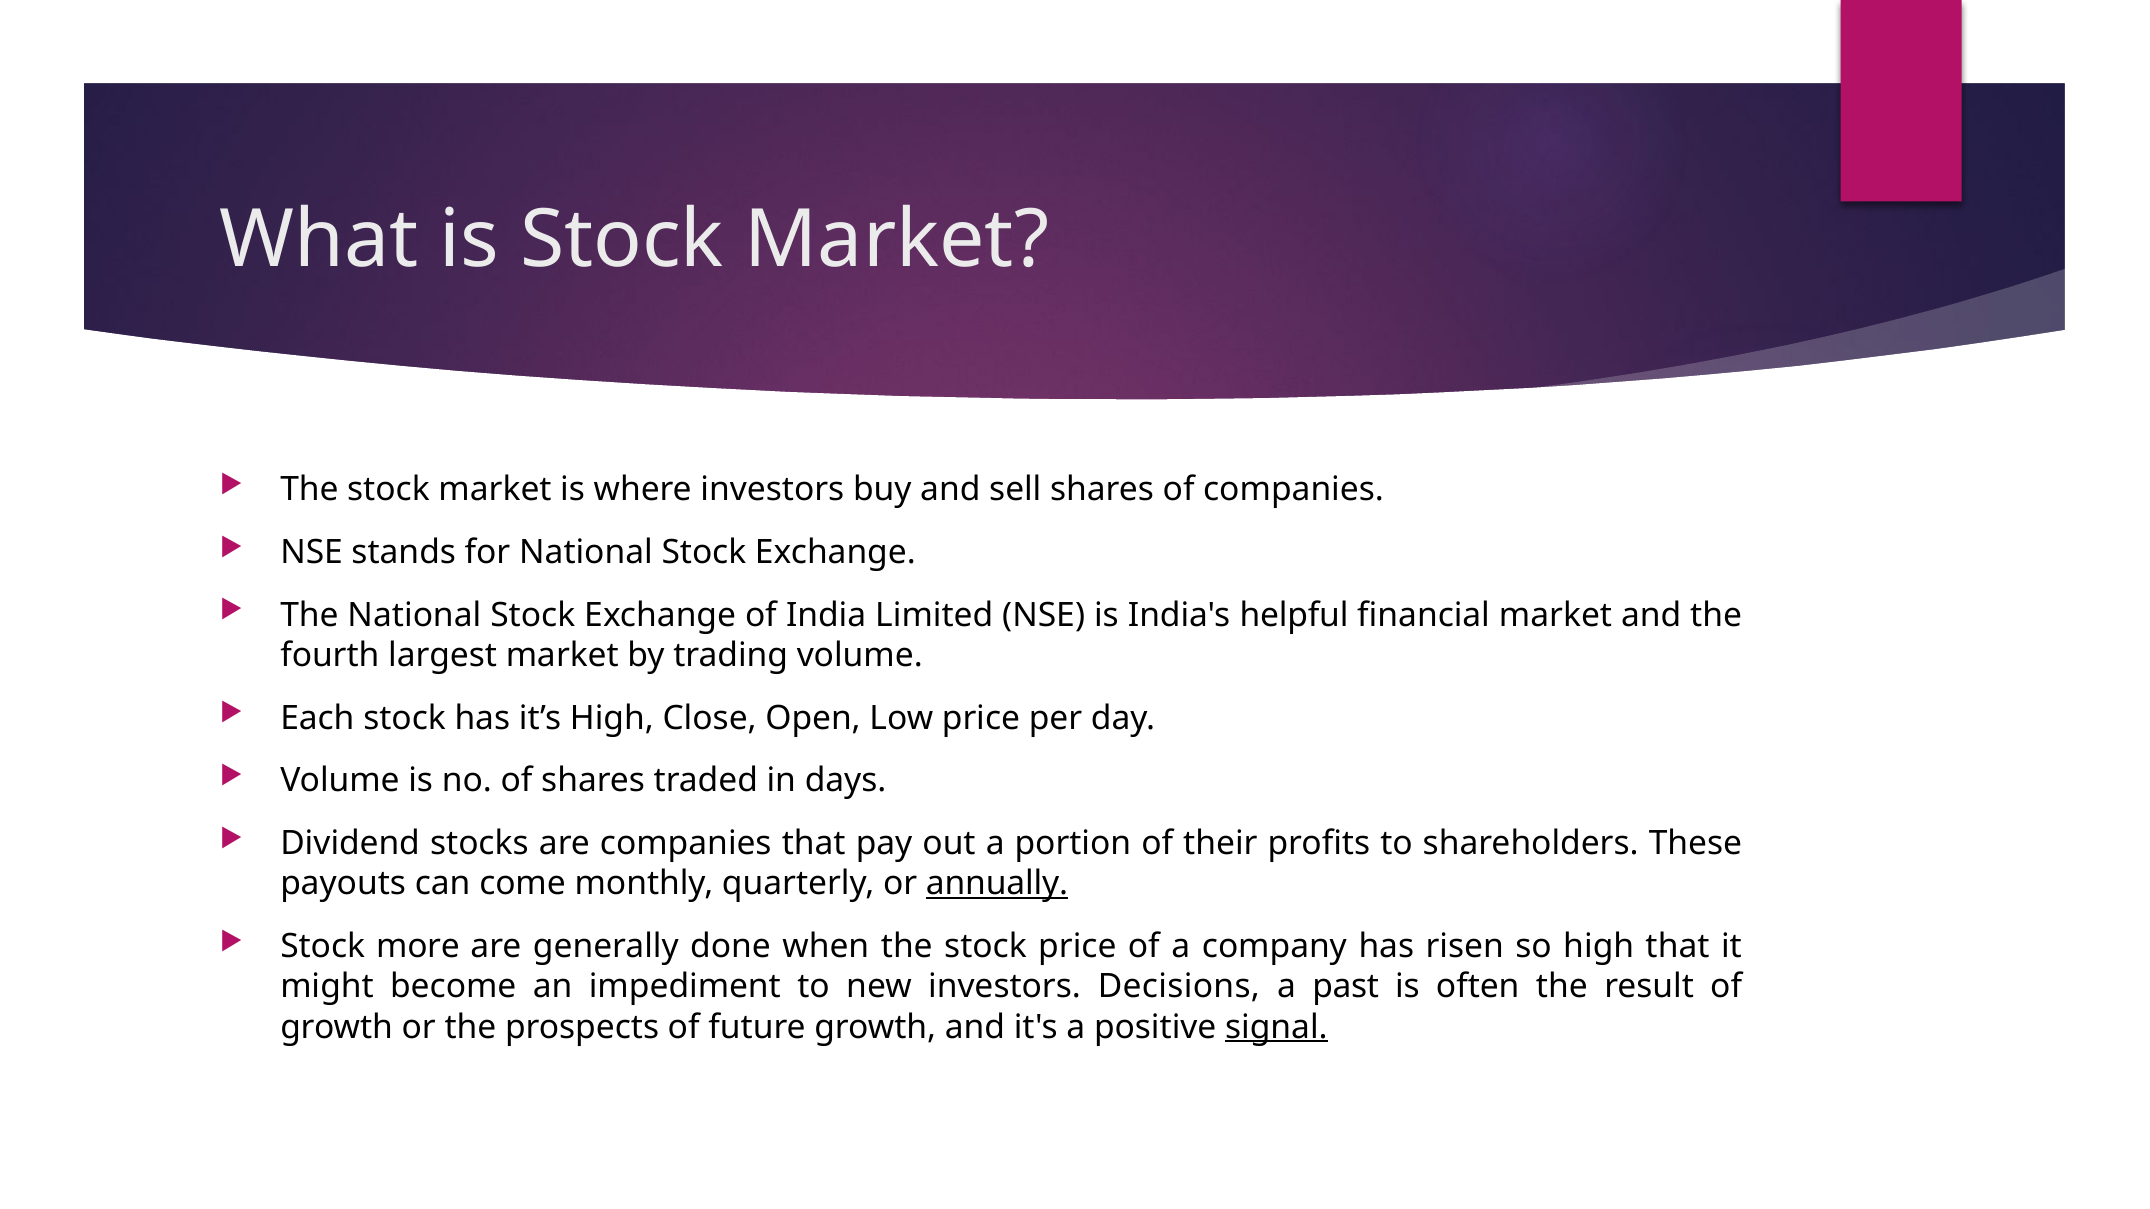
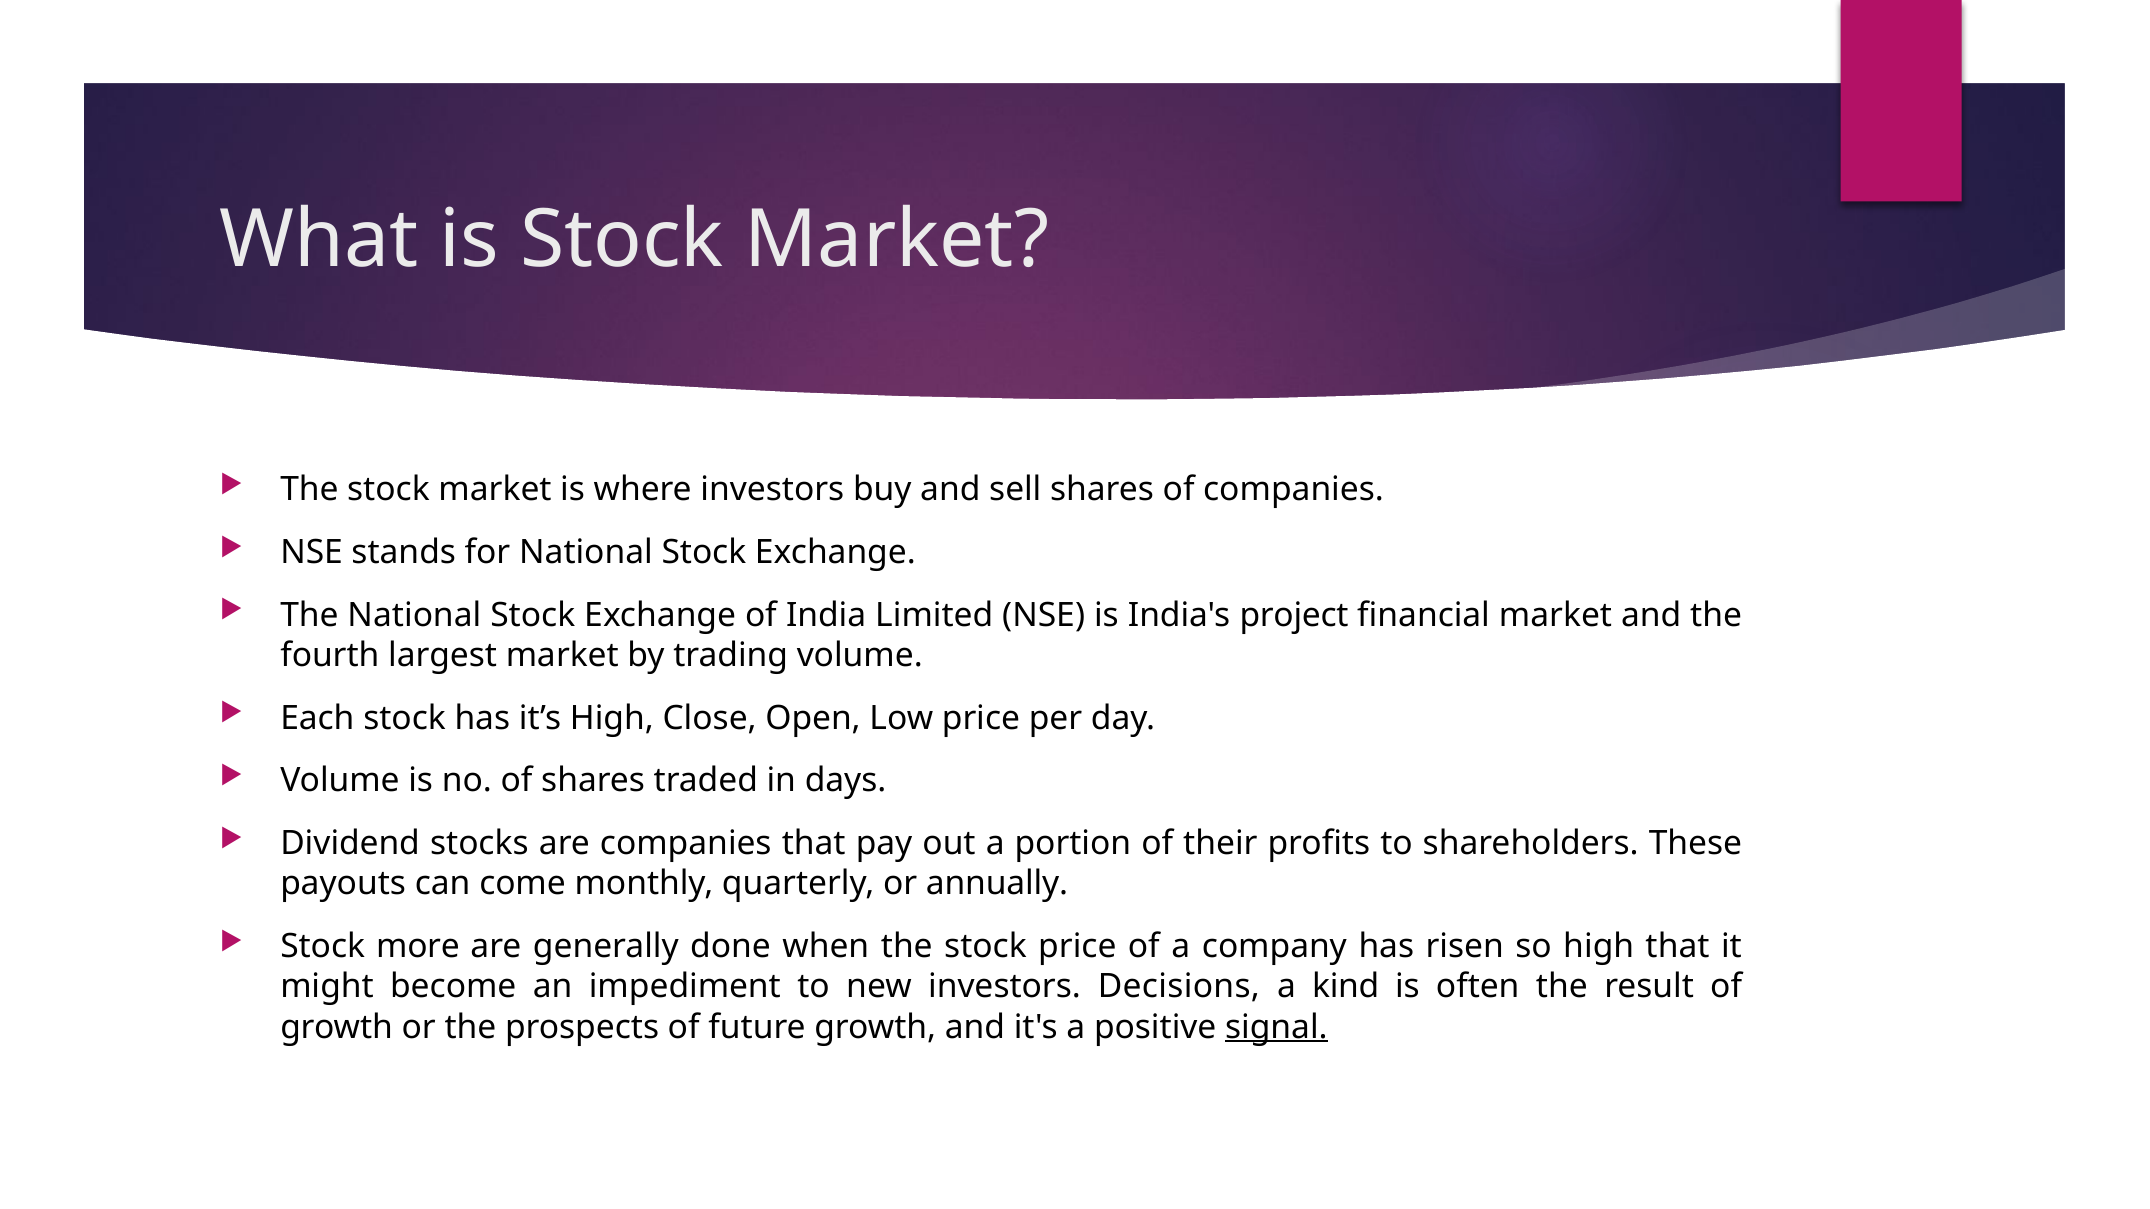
helpful: helpful -> project
annually underline: present -> none
past: past -> kind
